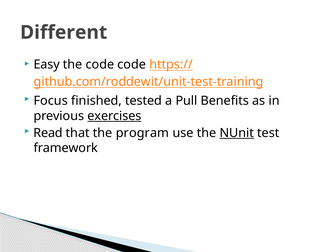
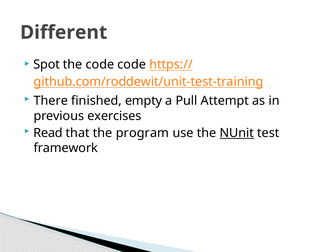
Easy: Easy -> Spot
Focus: Focus -> There
tested: tested -> empty
Benefits: Benefits -> Attempt
exercises underline: present -> none
